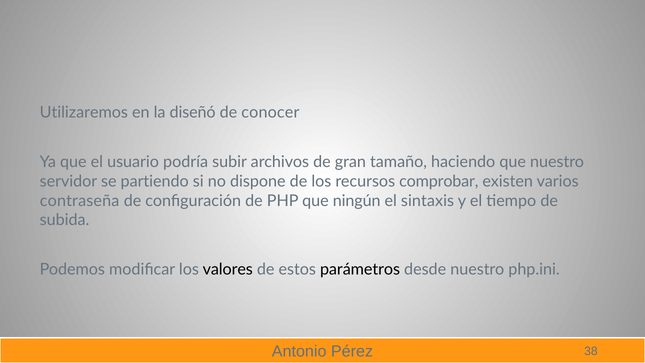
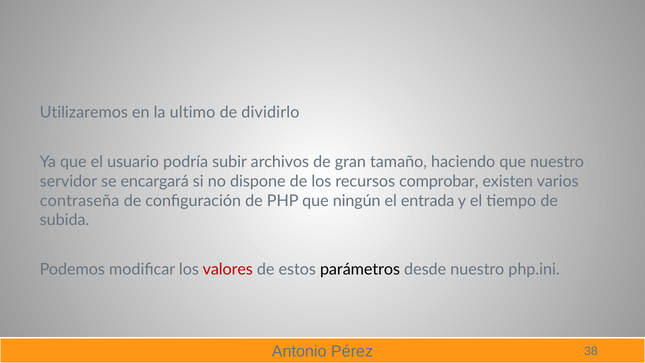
diseñó: diseñó -> ultimo
conocer: conocer -> dividirlo
partiendo: partiendo -> encargará
sintaxis: sintaxis -> entrada
valores colour: black -> red
